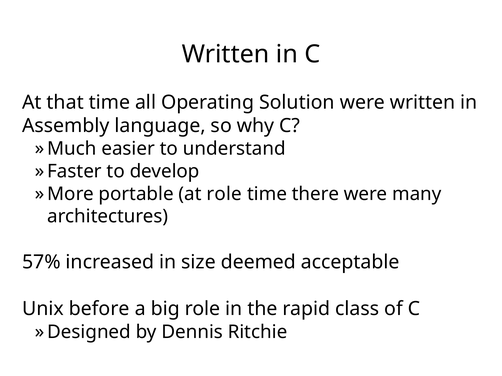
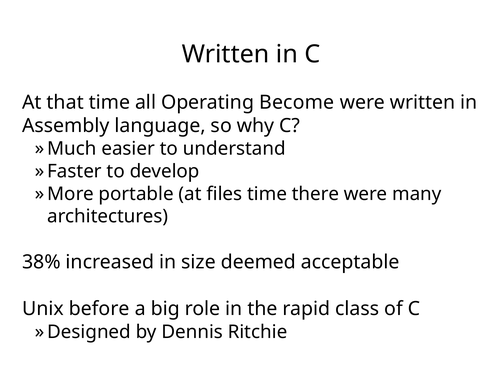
Solution: Solution -> Become
at role: role -> files
57%: 57% -> 38%
